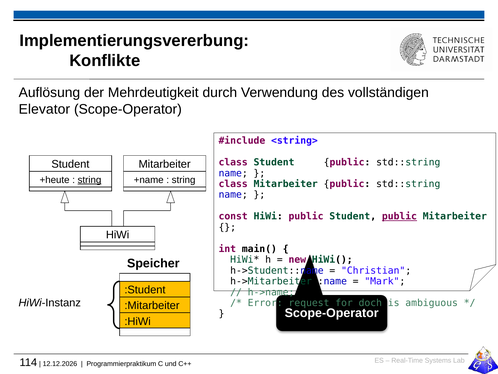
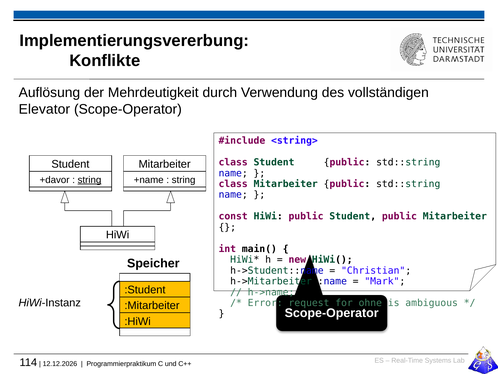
+heute: +heute -> +davor
public at (399, 216) underline: present -> none
doch: doch -> ohne
